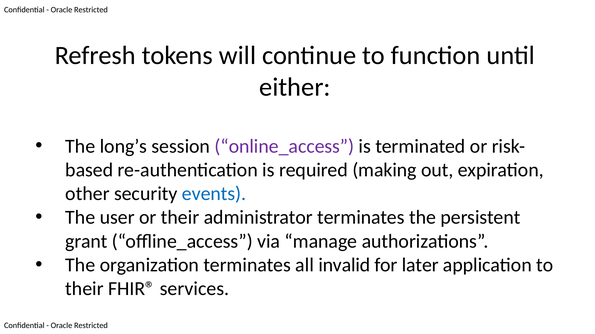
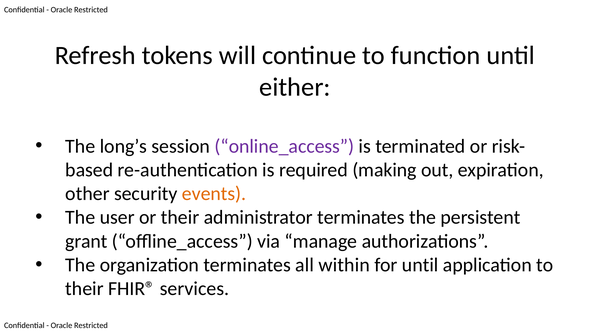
events colour: blue -> orange
invalid: invalid -> within
for later: later -> until
